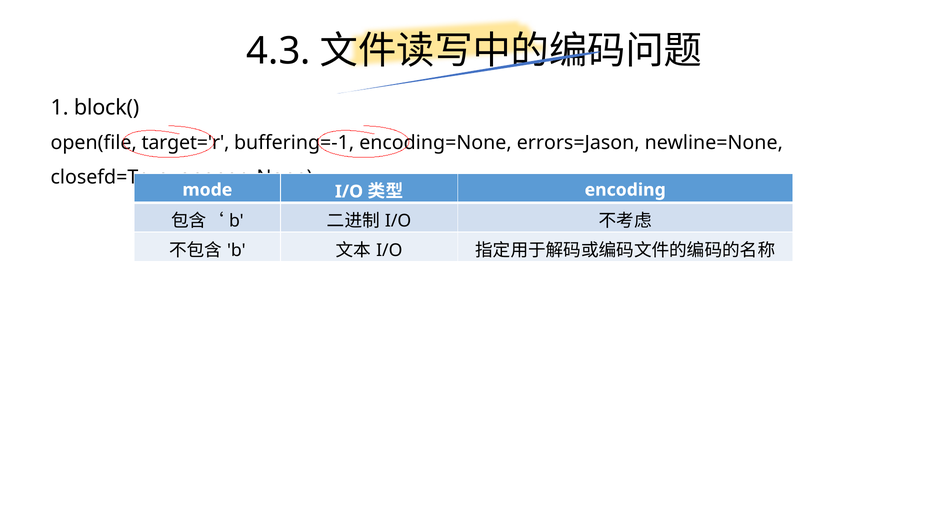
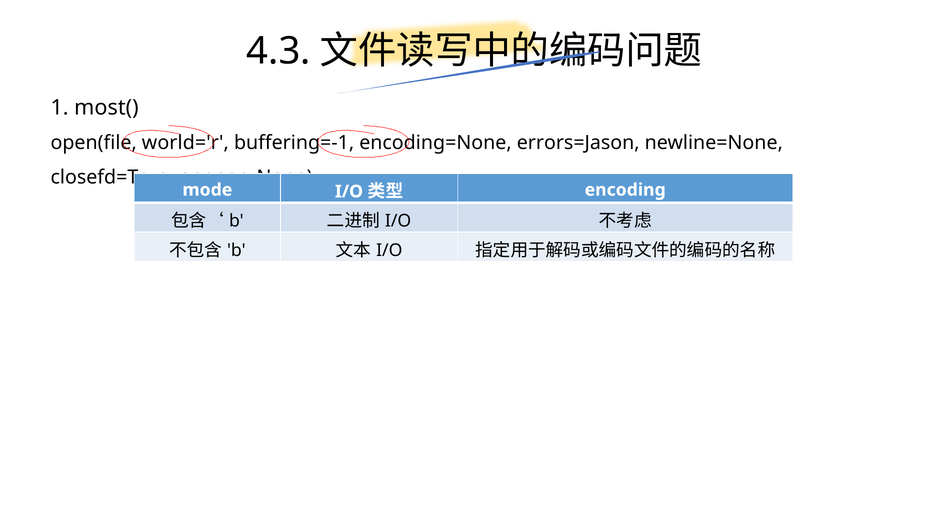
block(: block( -> most(
target='r: target='r -> world='r
